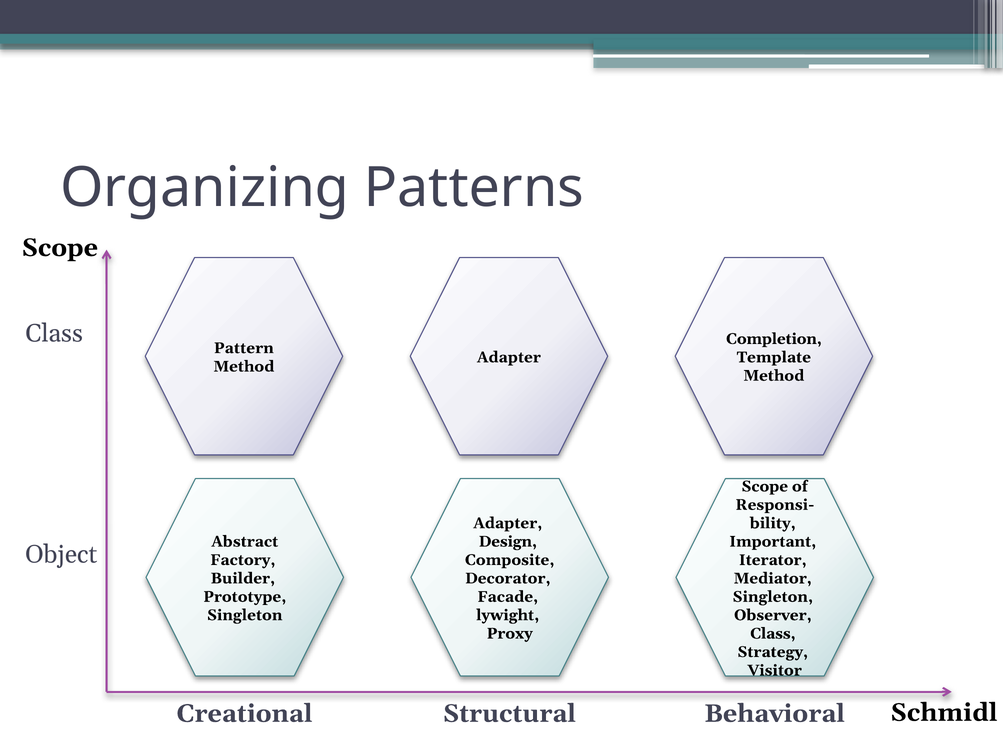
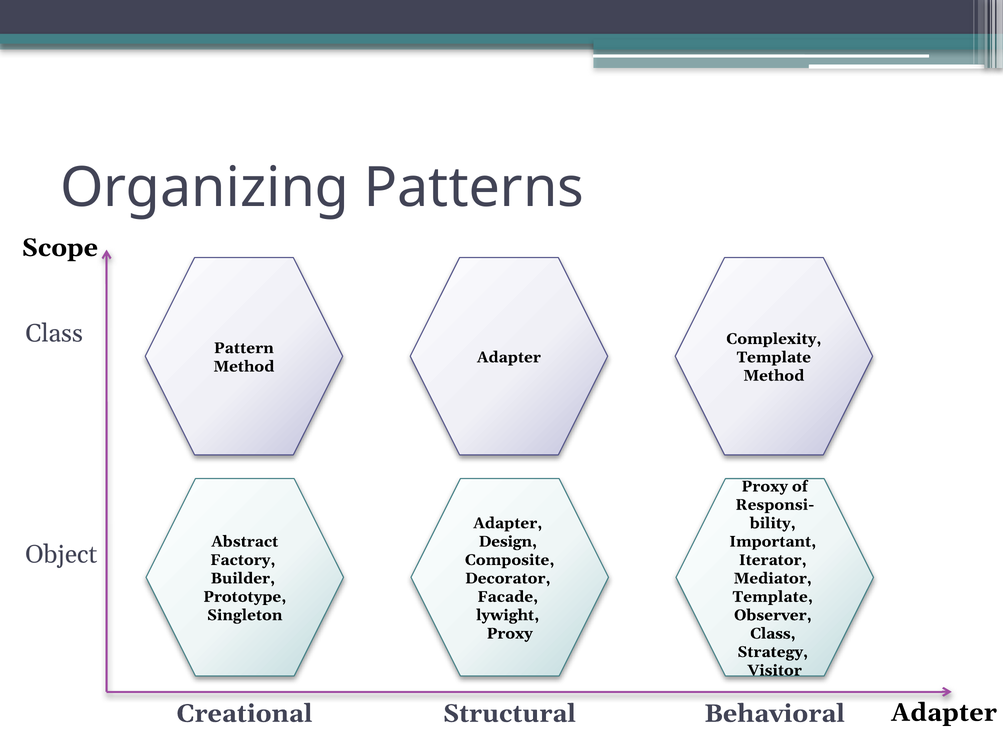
Completion: Completion -> Complexity
Scope at (765, 487): Scope -> Proxy
Singleton at (773, 597): Singleton -> Template
Schmidl at (944, 713): Schmidl -> Adapter
